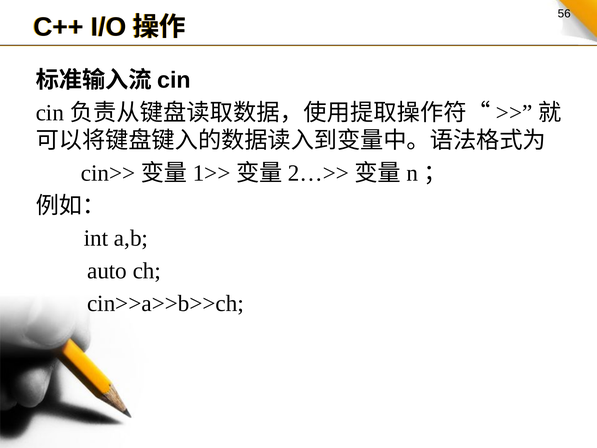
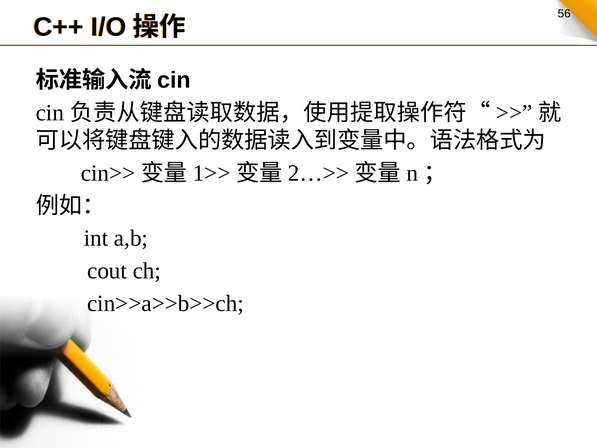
auto: auto -> cout
